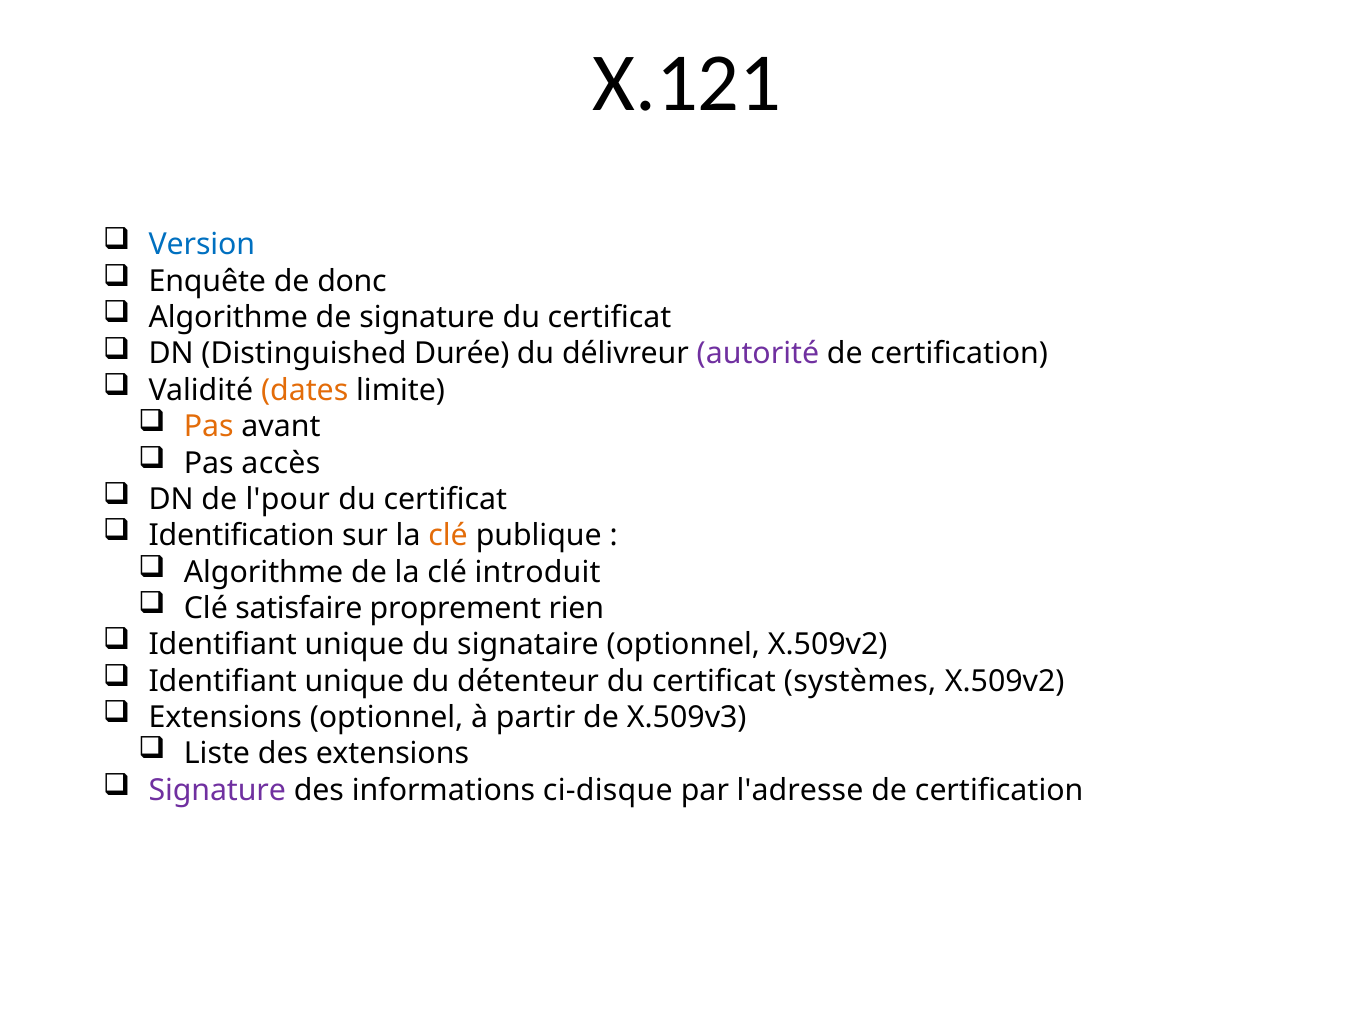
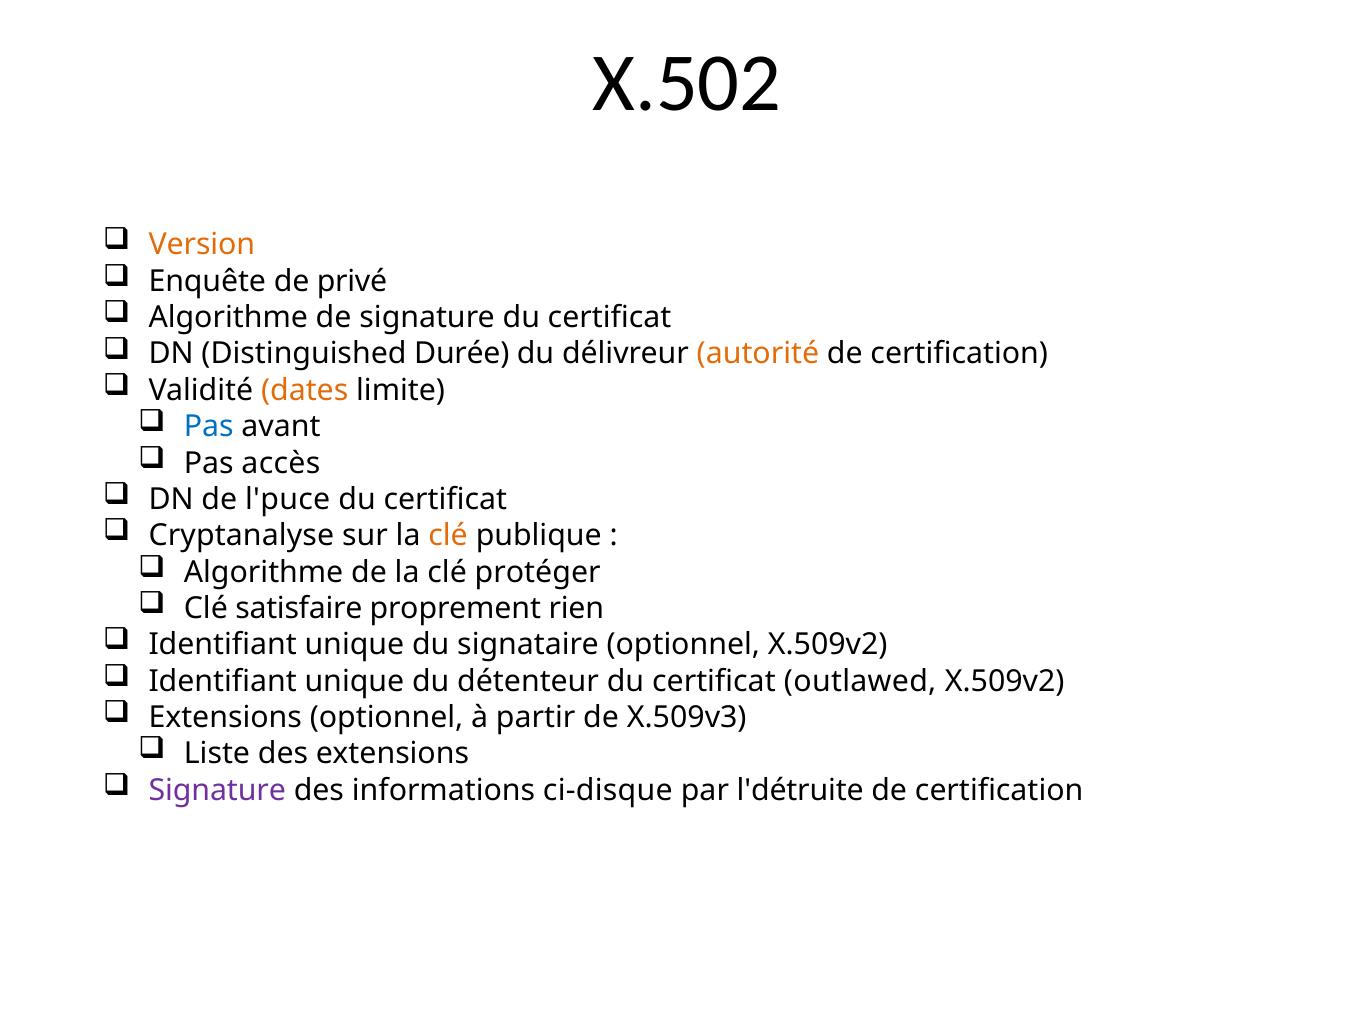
X.121: X.121 -> X.502
Version colour: blue -> orange
donc: donc -> privé
autorité colour: purple -> orange
Pas at (209, 427) colour: orange -> blue
l'pour: l'pour -> l'puce
Identification: Identification -> Cryptanalyse
introduit: introduit -> protéger
systèmes: systèmes -> outlawed
l'adresse: l'adresse -> l'détruite
